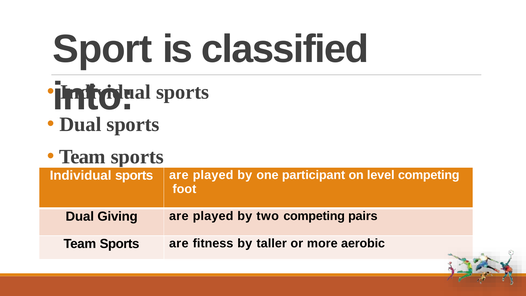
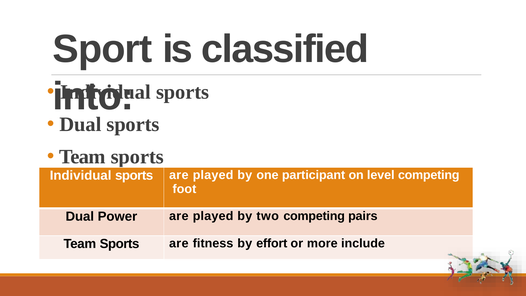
Giving: Giving -> Power
taller: taller -> effort
aerobic: aerobic -> include
